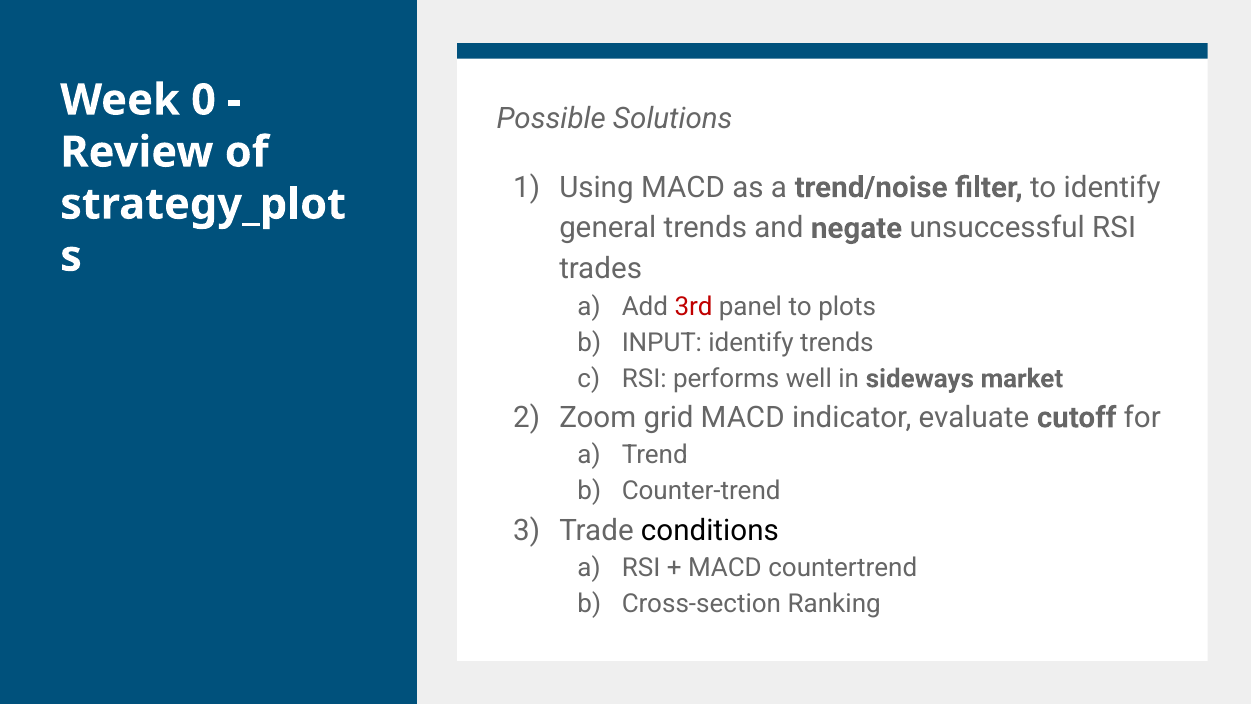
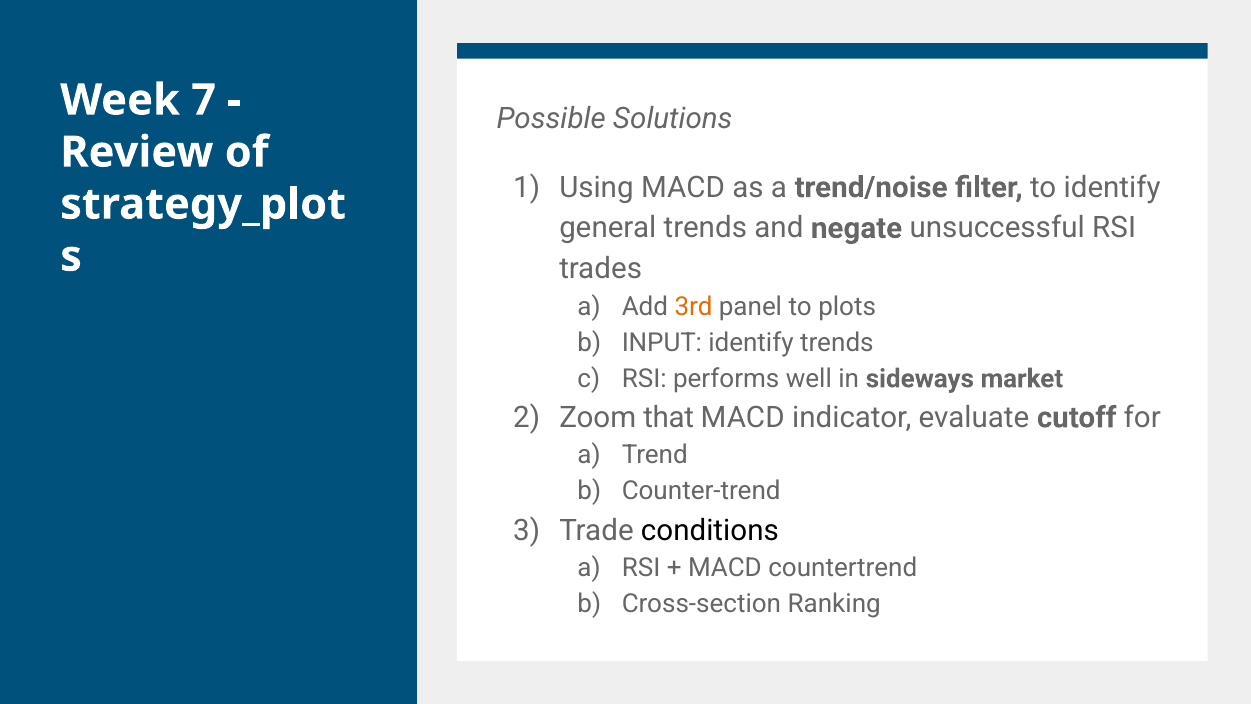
0: 0 -> 7
3rd colour: red -> orange
grid: grid -> that
